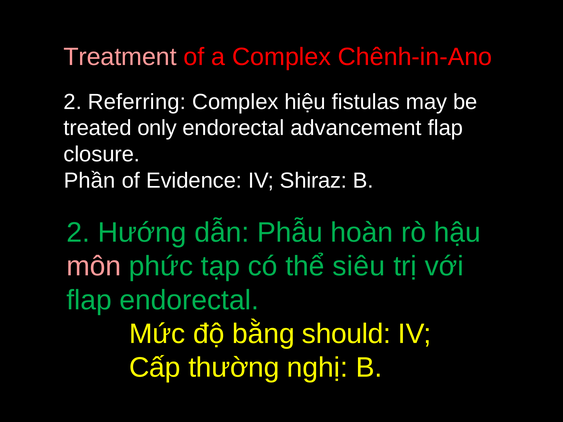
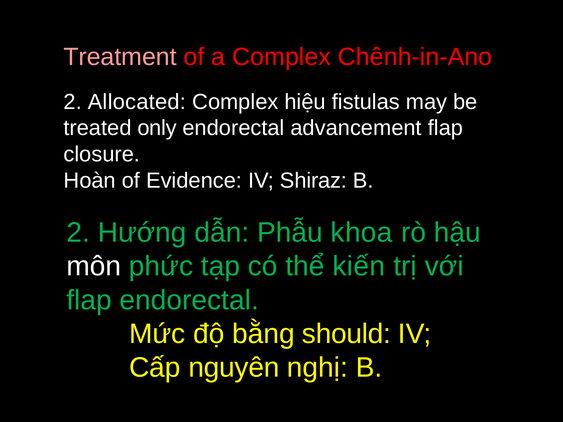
Referring: Referring -> Allocated
Phần: Phần -> Hoàn
hoàn: hoàn -> khoa
môn colour: pink -> white
siêu: siêu -> kiến
thường: thường -> nguyên
